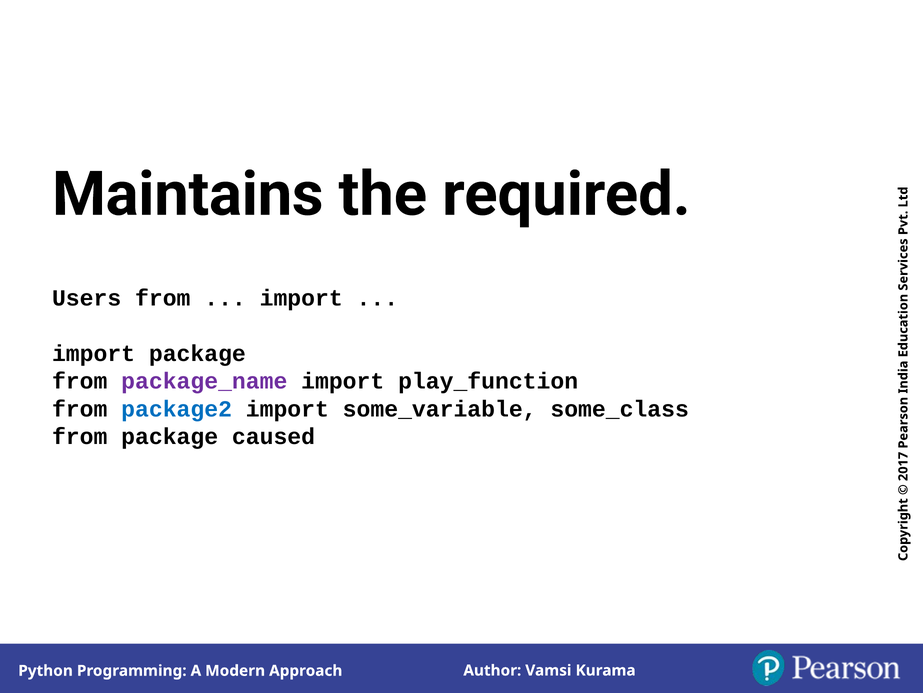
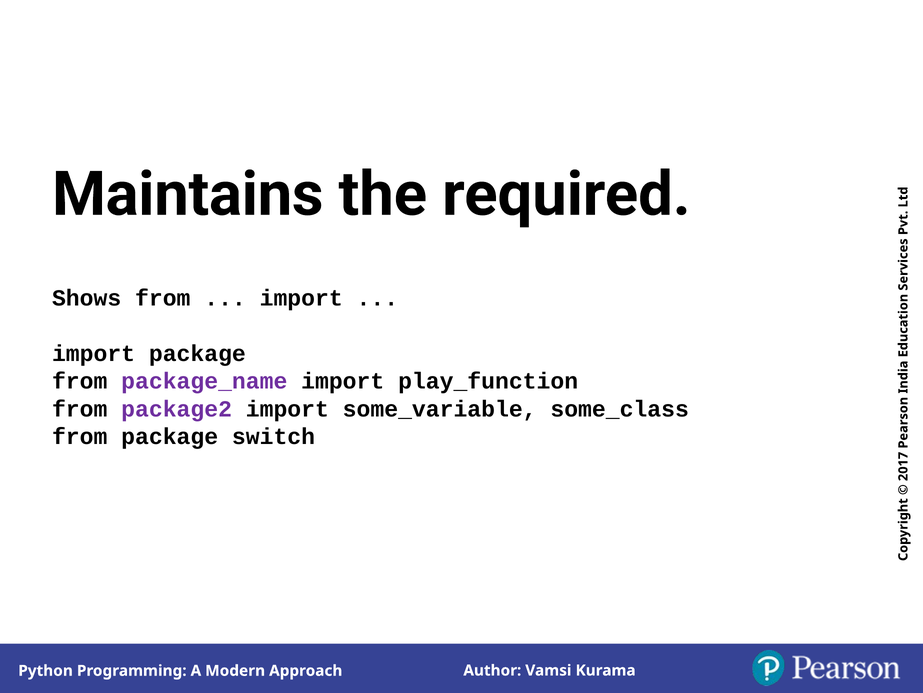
Users: Users -> Shows
package2 colour: blue -> purple
caused: caused -> switch
